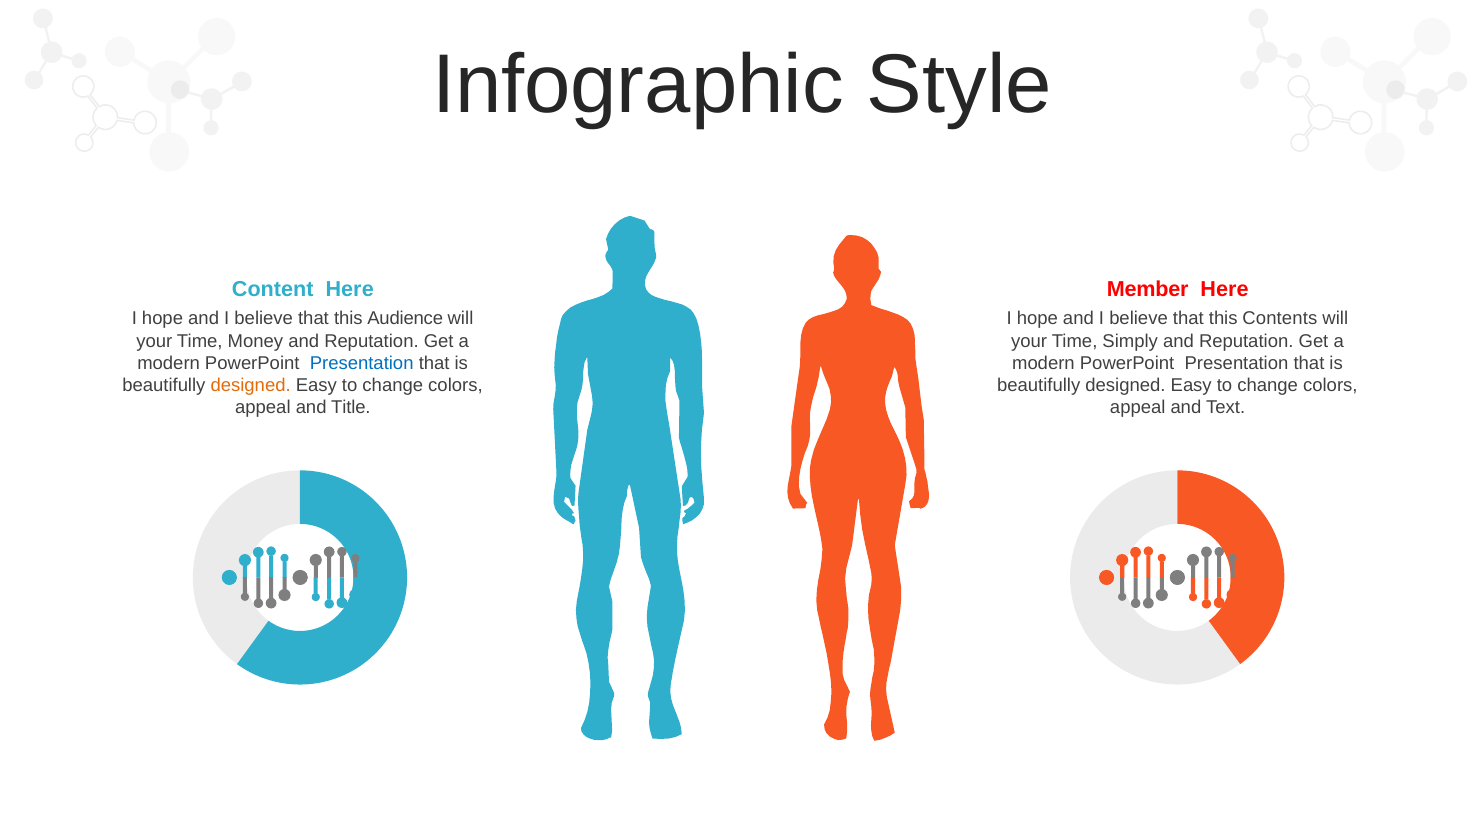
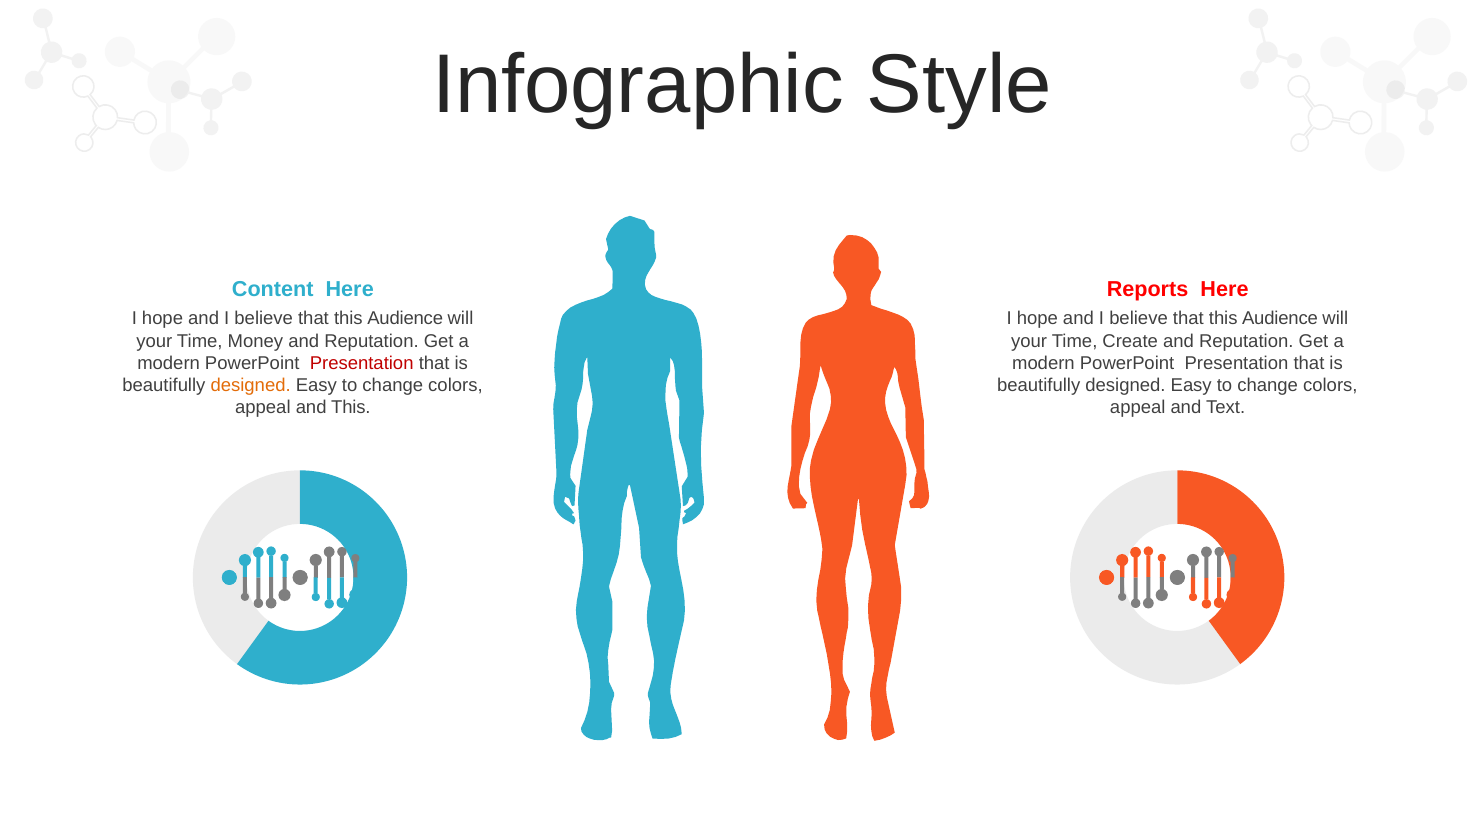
Member: Member -> Reports
Contents at (1280, 319): Contents -> Audience
Simply: Simply -> Create
Presentation at (362, 363) colour: blue -> red
and Title: Title -> This
